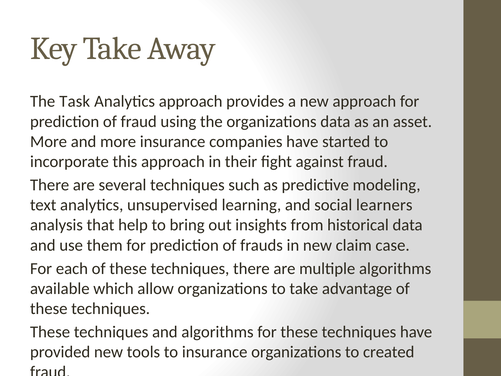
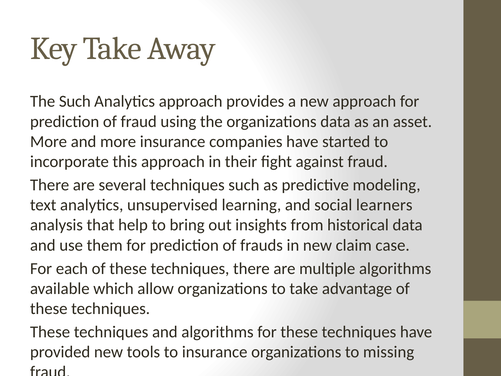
The Task: Task -> Such
created: created -> missing
